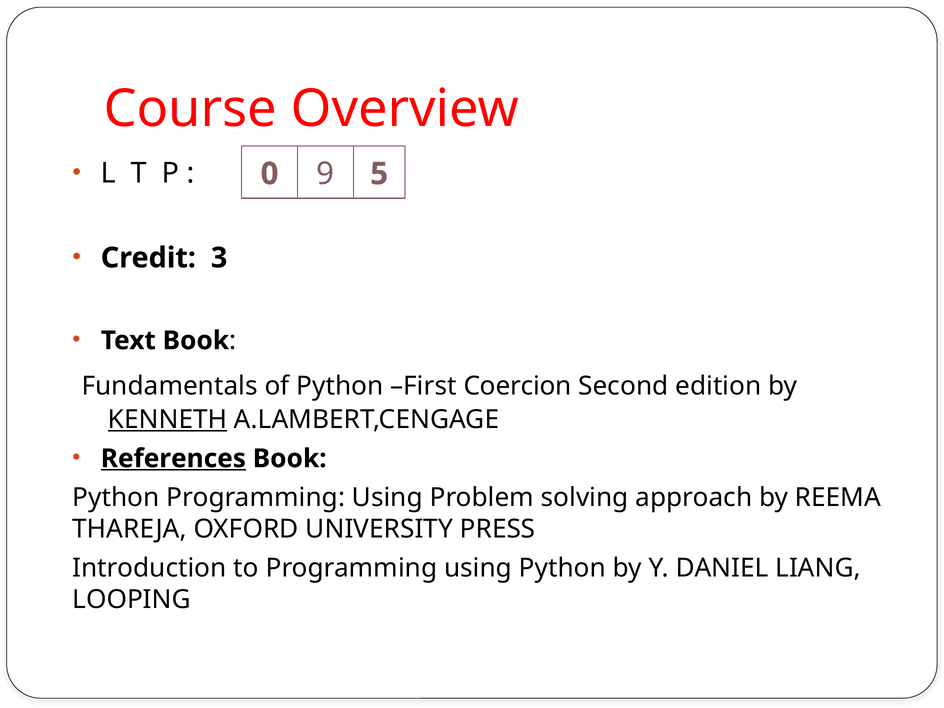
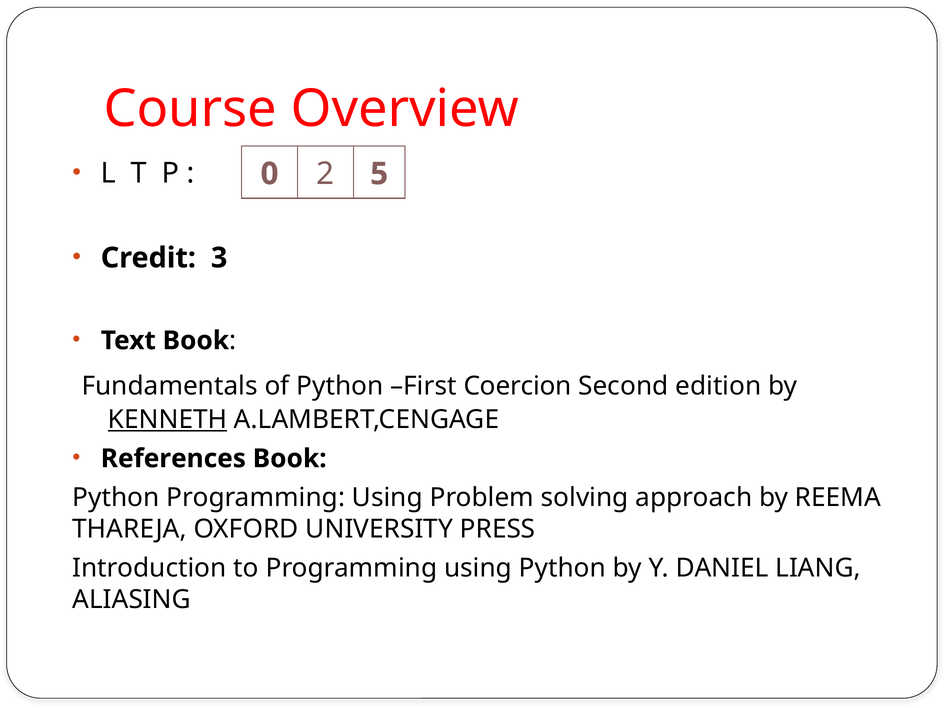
9: 9 -> 2
References underline: present -> none
LOOPING: LOOPING -> ALIASING
